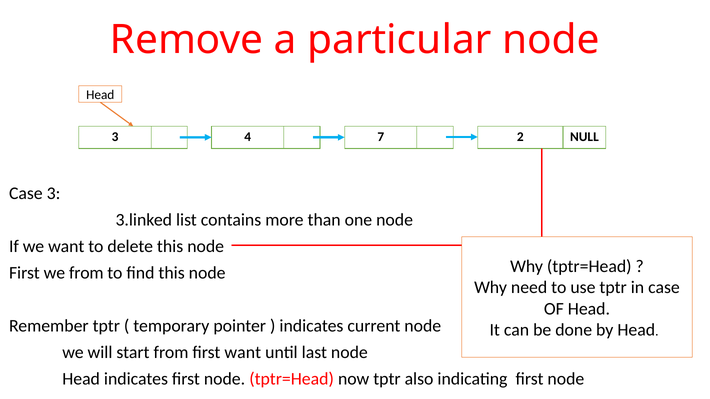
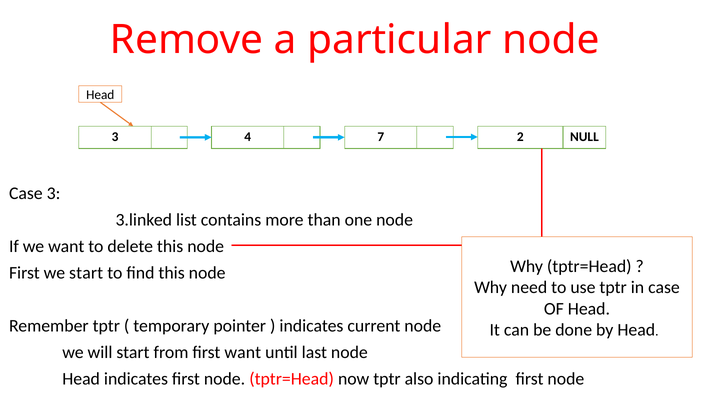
we from: from -> start
